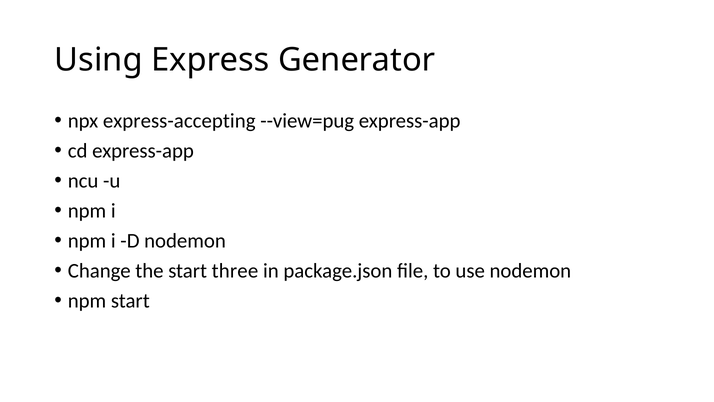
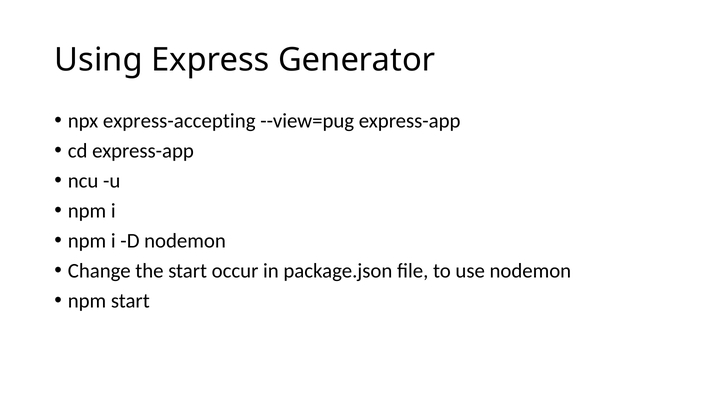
three: three -> occur
